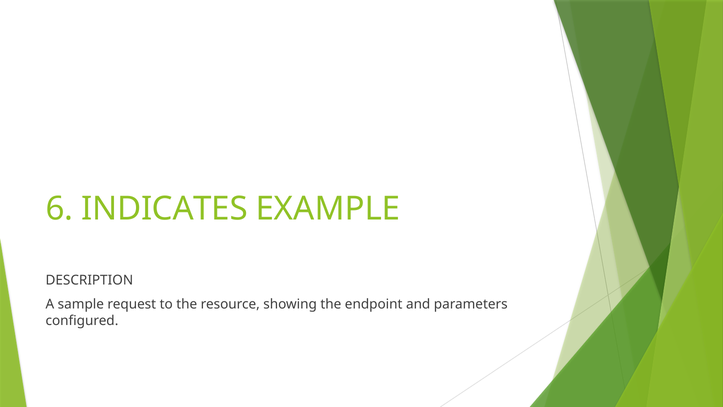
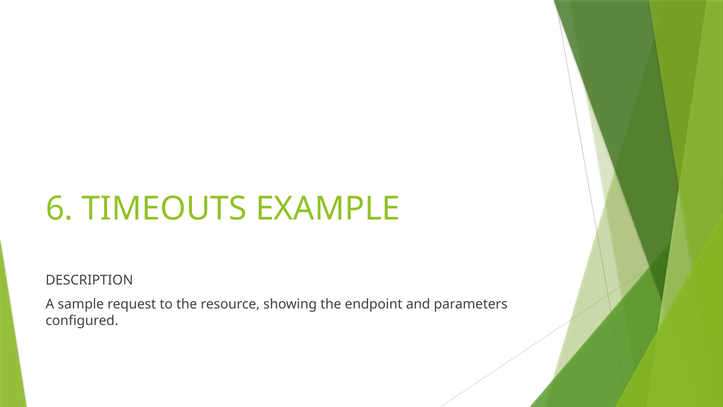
INDICATES: INDICATES -> TIMEOUTS
